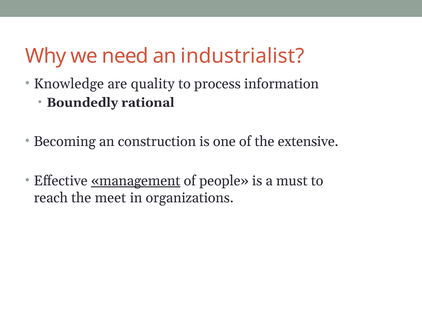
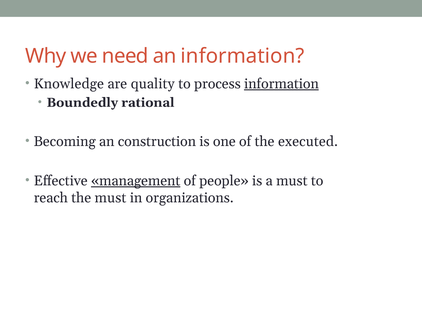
an industrialist: industrialist -> information
information at (281, 84) underline: none -> present
extensive: extensive -> executed
the meet: meet -> must
